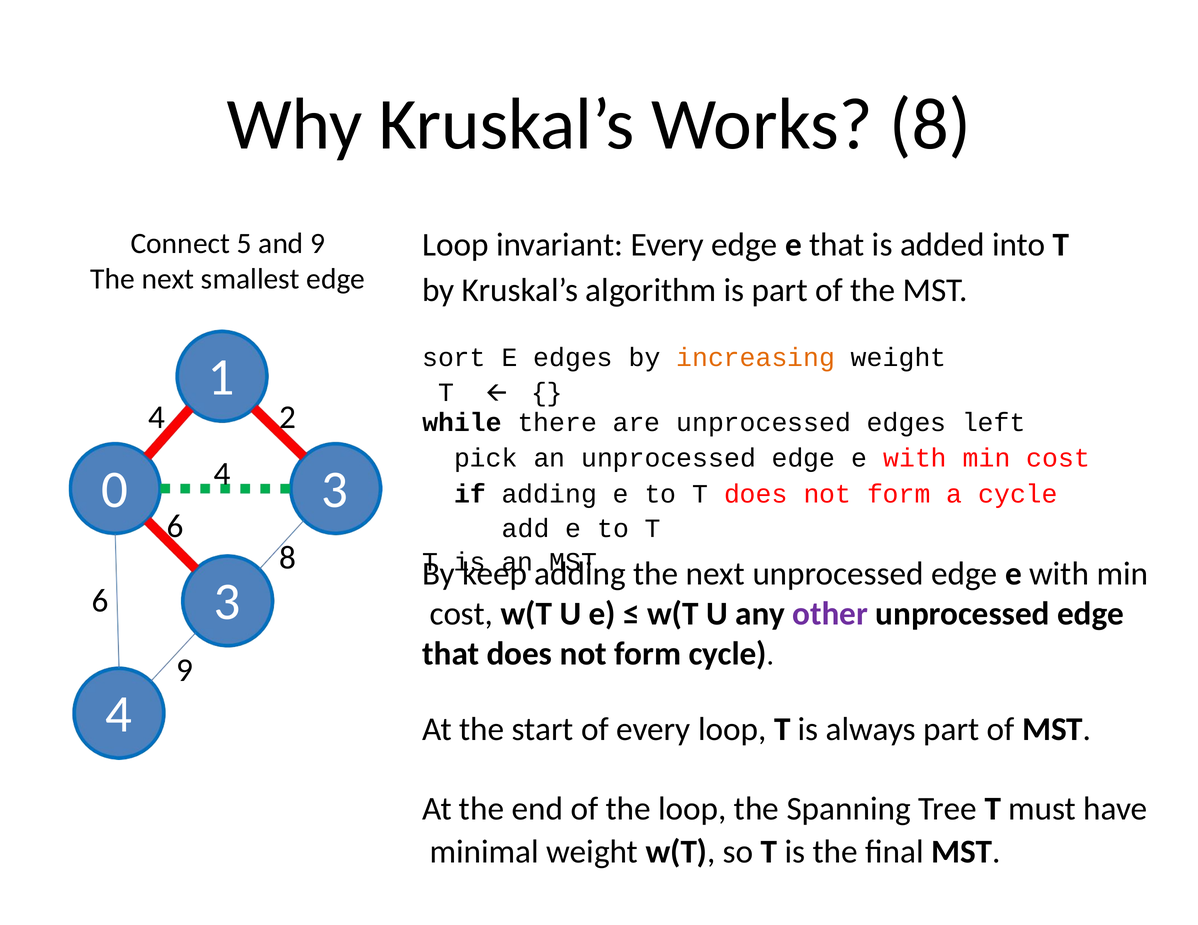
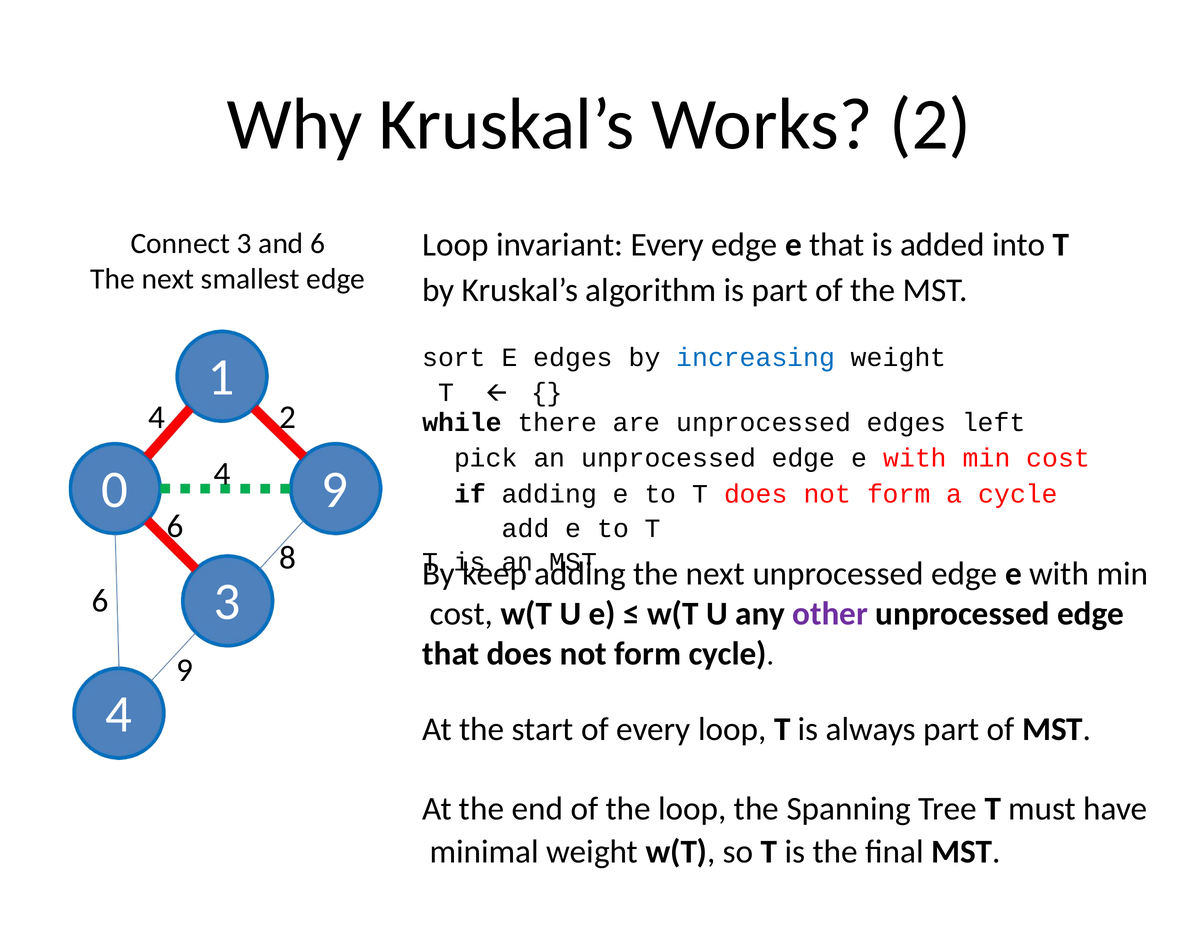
Works 8: 8 -> 2
Connect 5: 5 -> 3
and 9: 9 -> 6
increasing colour: orange -> blue
0 3: 3 -> 9
